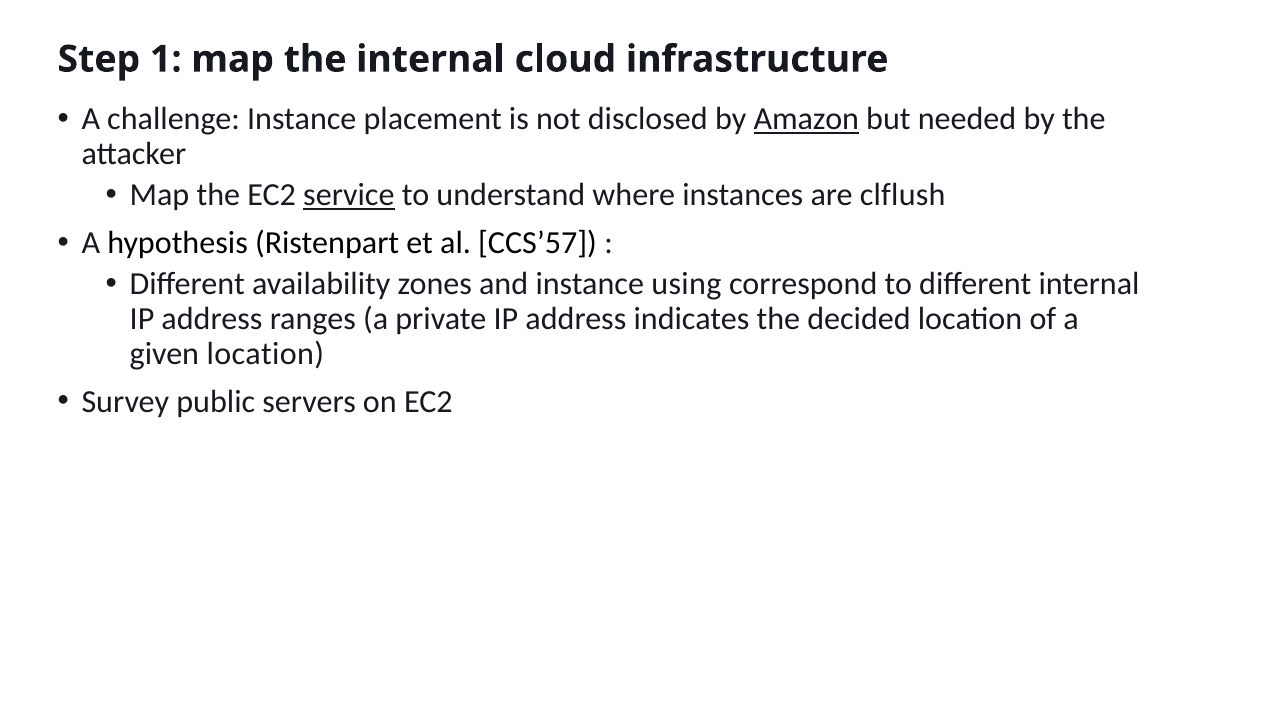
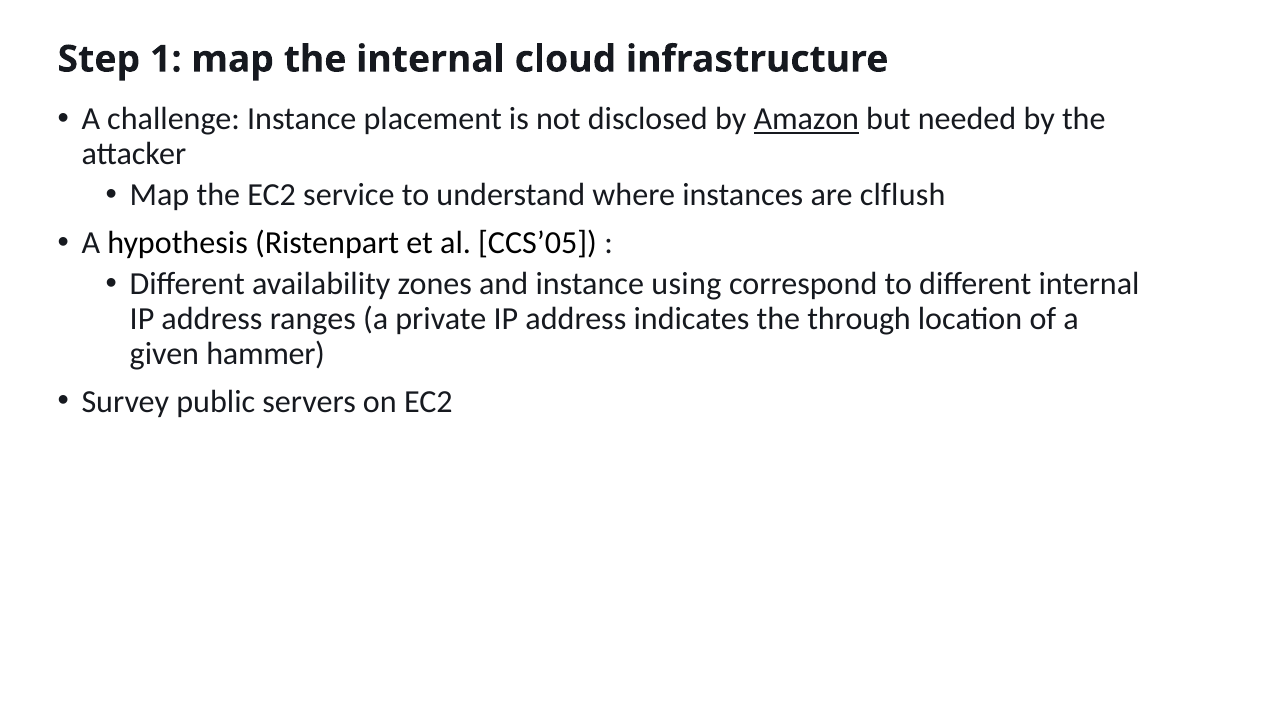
service underline: present -> none
CCS’57: CCS’57 -> CCS’05
decided: decided -> through
given location: location -> hammer
